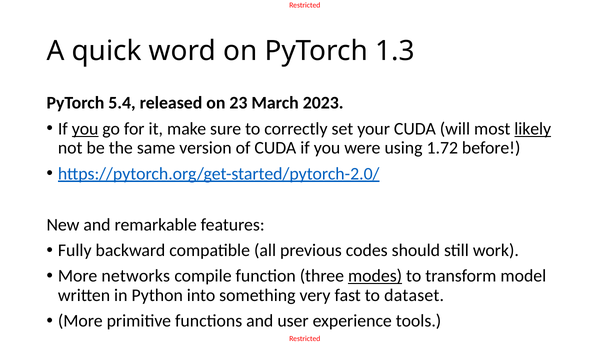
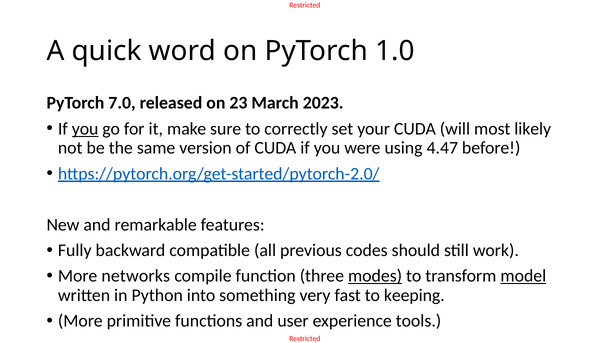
1.3: 1.3 -> 1.0
5.4: 5.4 -> 7.0
likely underline: present -> none
1.72: 1.72 -> 4.47
model underline: none -> present
dataset: dataset -> keeping
